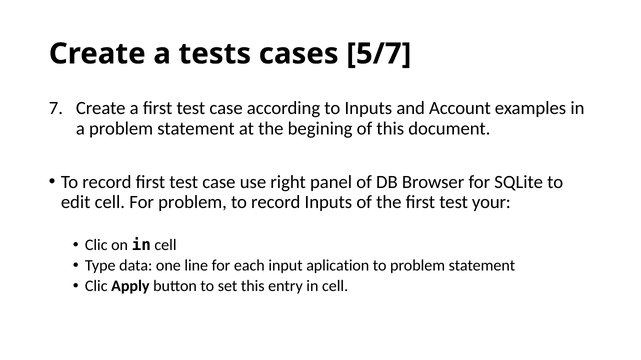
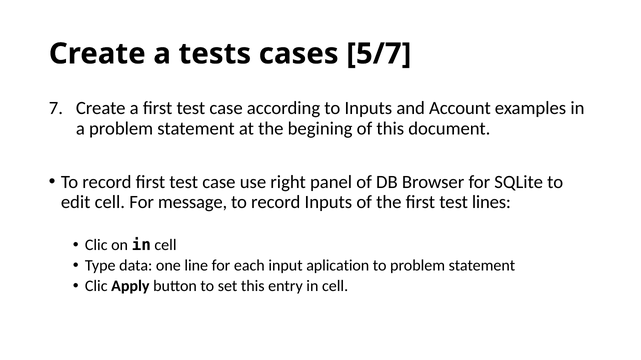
For problem: problem -> message
your: your -> lines
